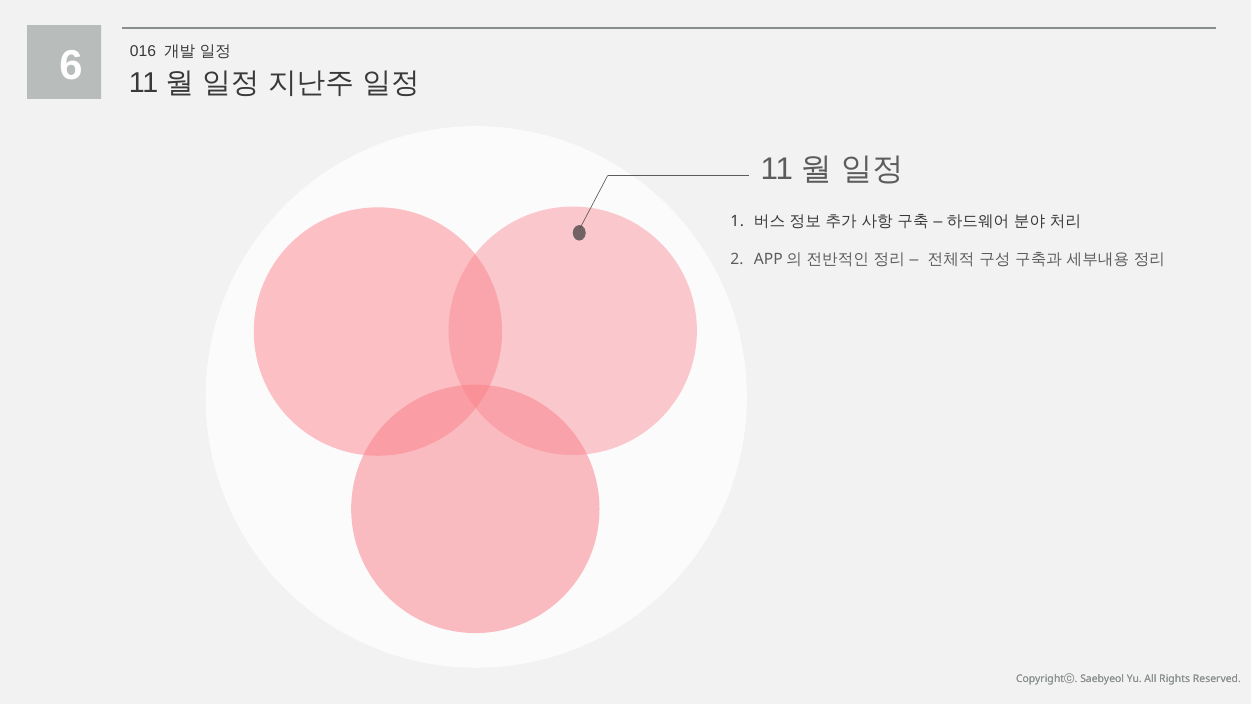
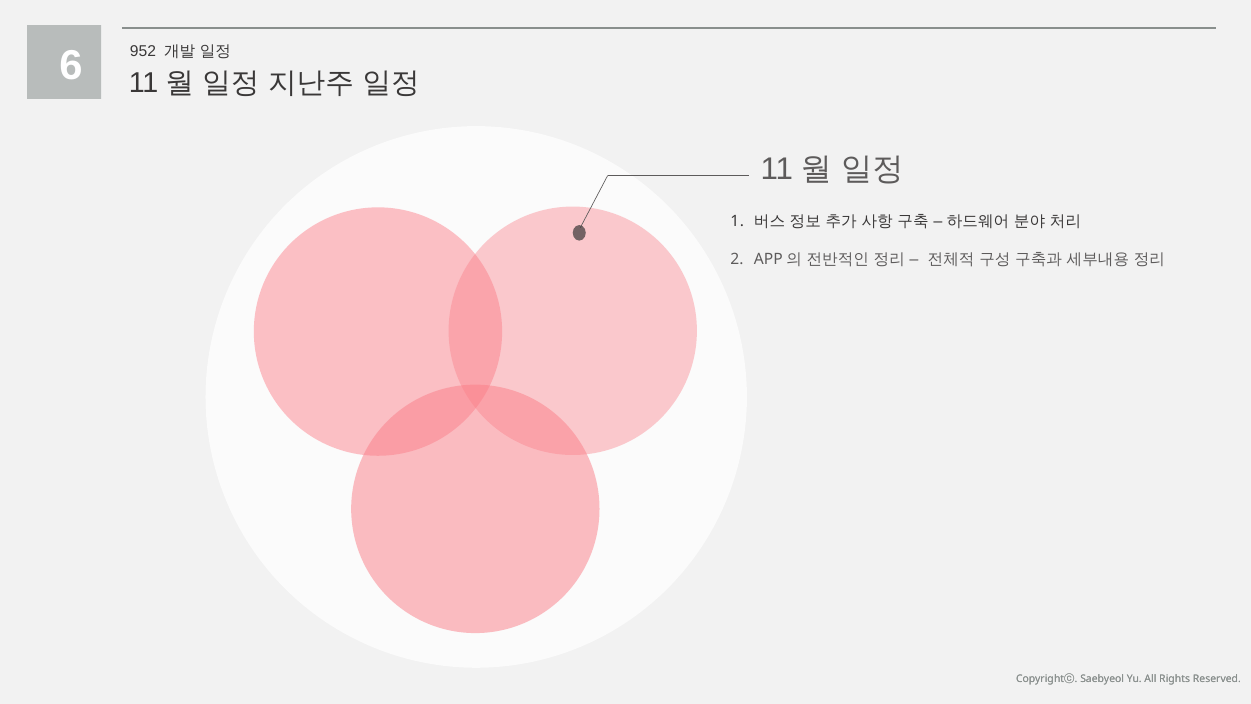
016: 016 -> 952
